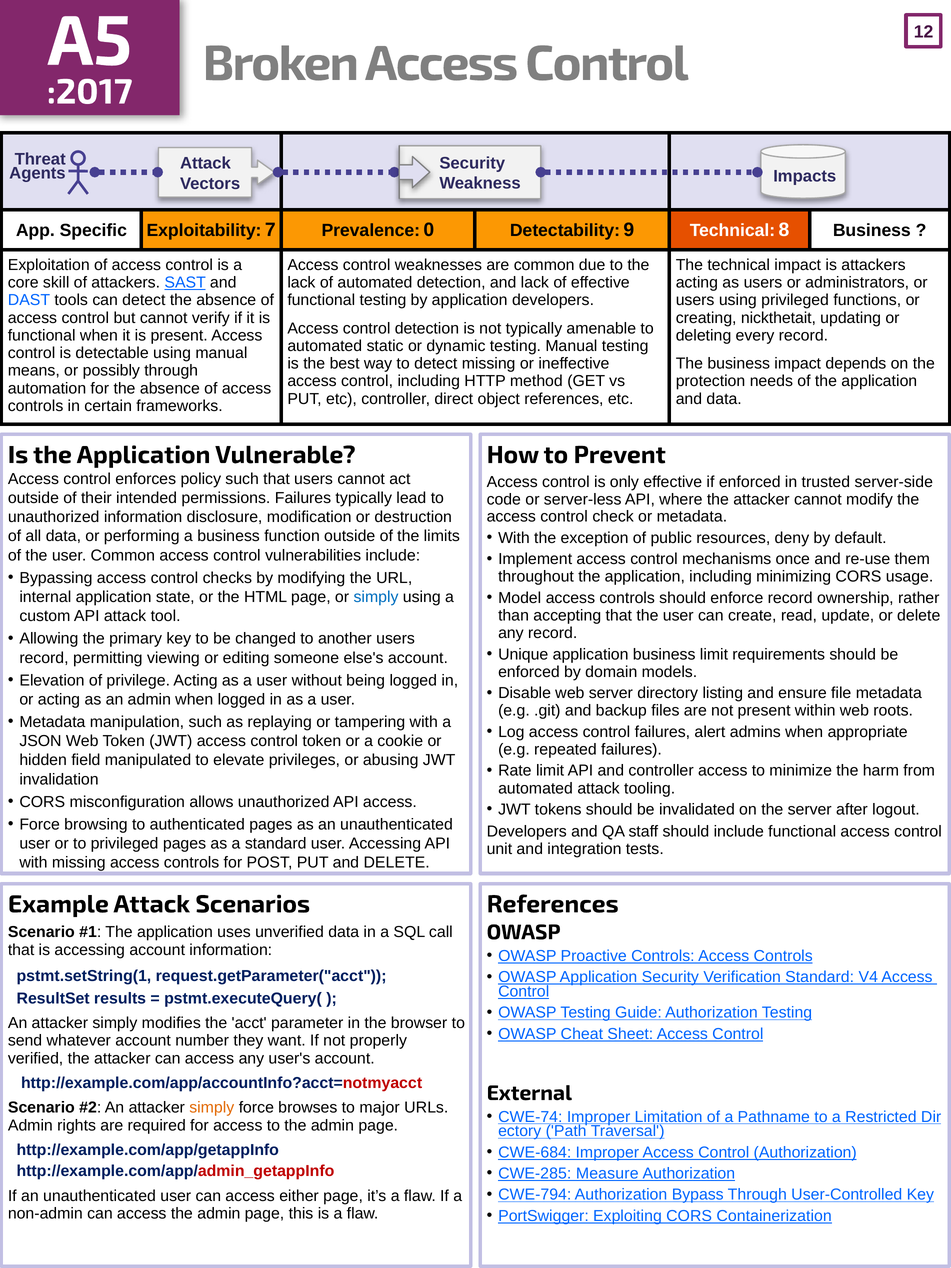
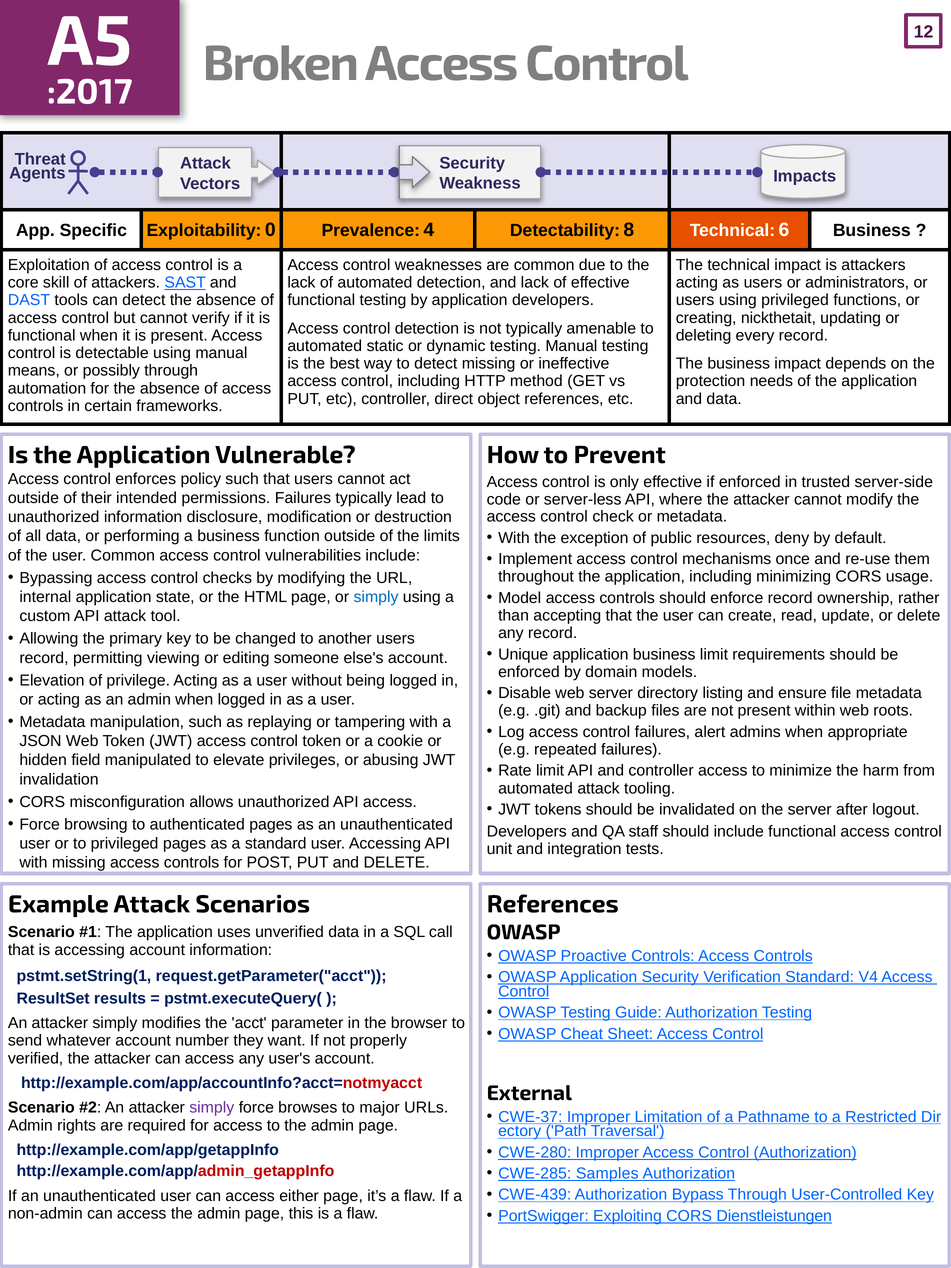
7: 7 -> 0
0: 0 -> 4
9: 9 -> 8
8: 8 -> 6
simply at (212, 1108) colour: orange -> purple
CWE-74: CWE-74 -> CWE-37
CWE-684: CWE-684 -> CWE-280
Measure: Measure -> Samples
CWE-794: CWE-794 -> CWE-439
Containerization: Containerization -> Dienstleistungen
